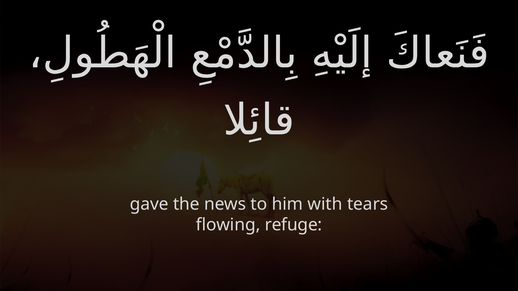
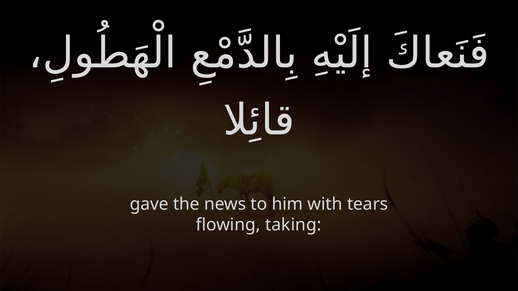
refuge: refuge -> taking
